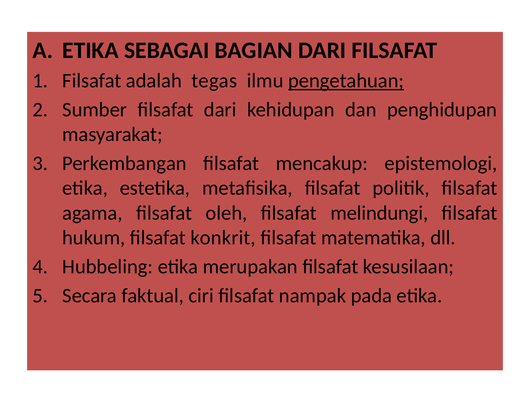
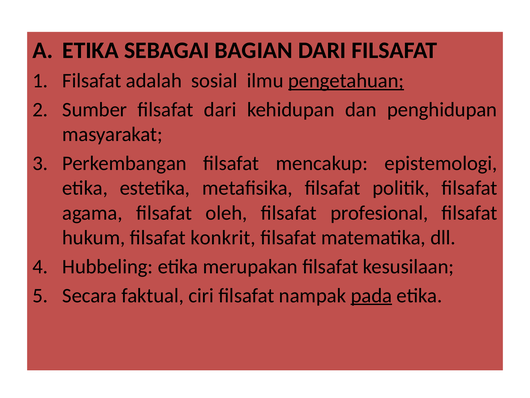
tegas: tegas -> sosial
melindungi: melindungi -> profesional
pada underline: none -> present
